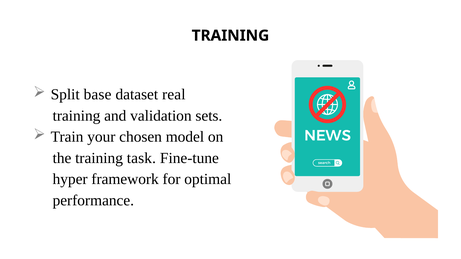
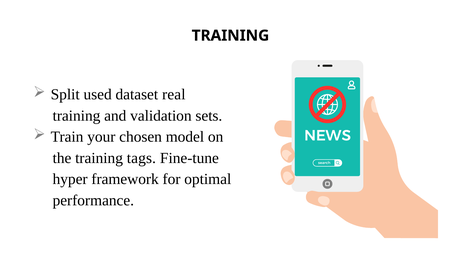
base: base -> used
task: task -> tags
